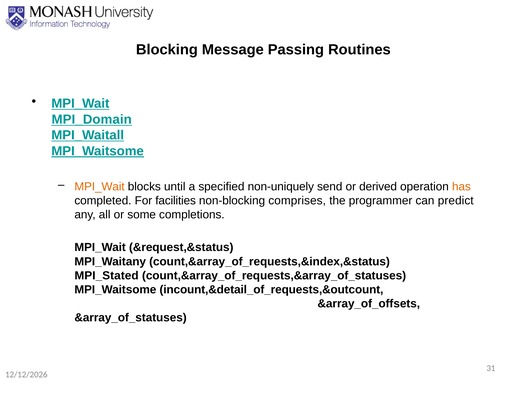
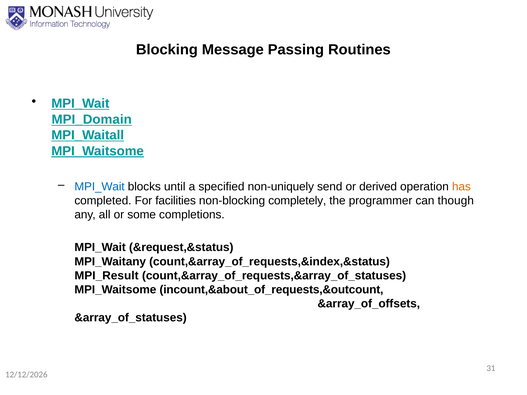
MPI_Wait at (100, 187) colour: orange -> blue
comprises: comprises -> completely
predict: predict -> though
MPI_Stated: MPI_Stated -> MPI_Result
incount,&detail_of_requests,&outcount: incount,&detail_of_requests,&outcount -> incount,&about_of_requests,&outcount
